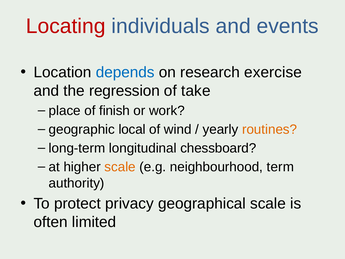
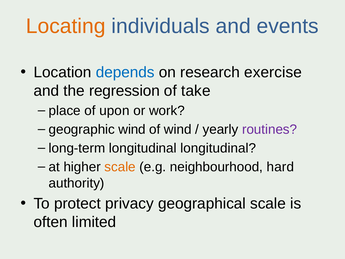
Locating colour: red -> orange
finish: finish -> upon
geographic local: local -> wind
routines colour: orange -> purple
longitudinal chessboard: chessboard -> longitudinal
term: term -> hard
